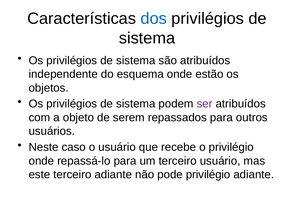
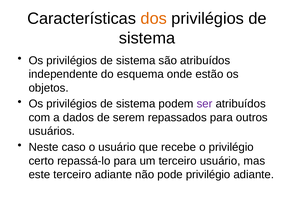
dos colour: blue -> orange
objeto: objeto -> dados
onde at (41, 161): onde -> certo
